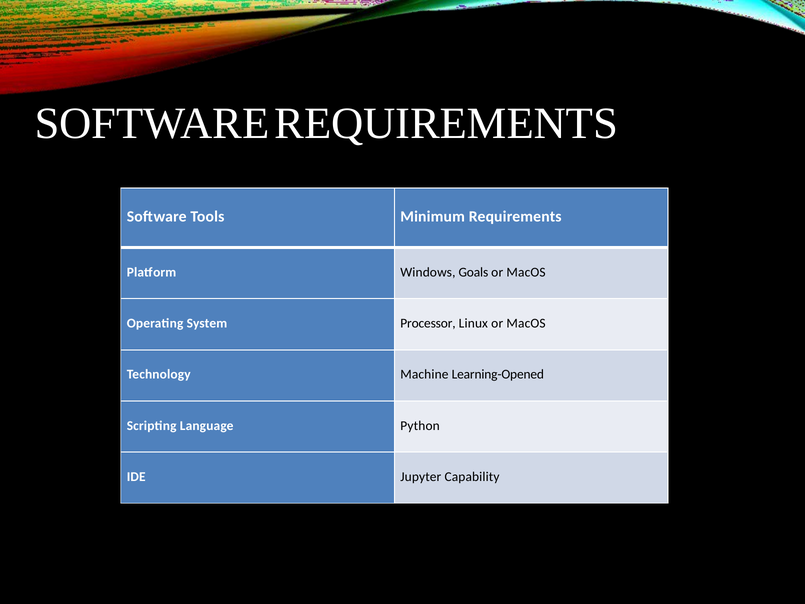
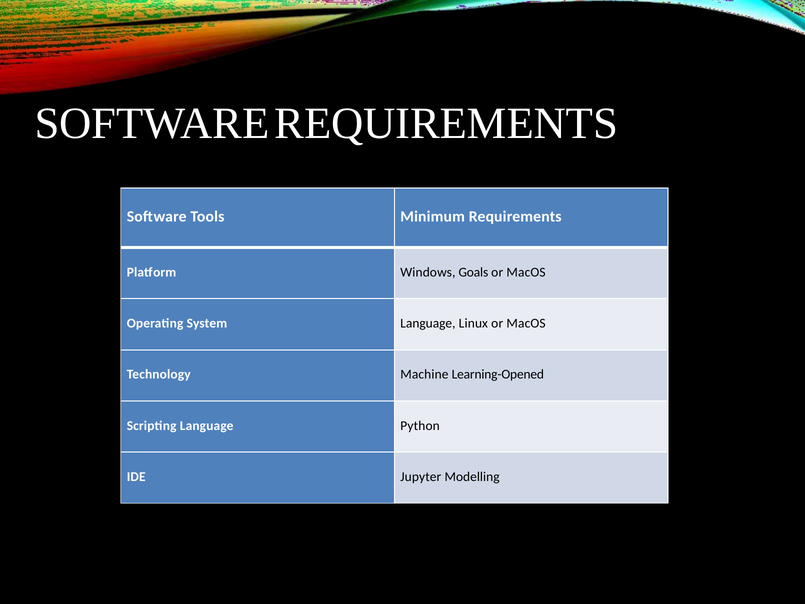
System Processor: Processor -> Language
Capability: Capability -> Modelling
